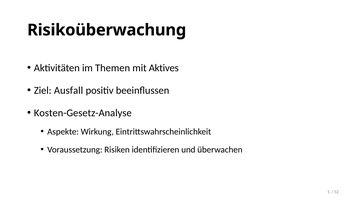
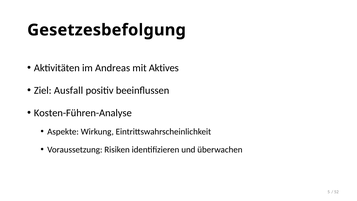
Risikoüberwachung: Risikoüberwachung -> Gesetzesbefolgung
Themen: Themen -> Andreas
Kosten-Gesetz-Analyse: Kosten-Gesetz-Analyse -> Kosten-Führen-Analyse
